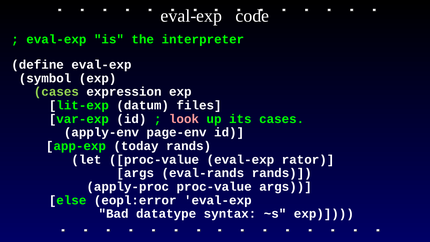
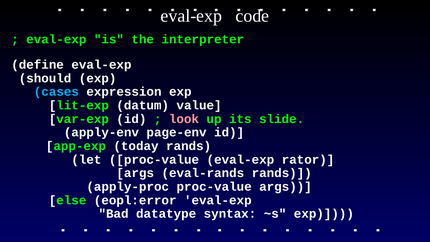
symbol: symbol -> should
cases at (56, 92) colour: light green -> light blue
files: files -> value
its cases: cases -> slide
